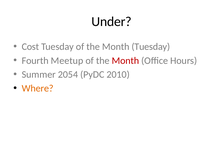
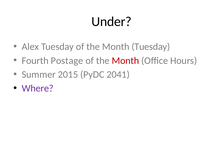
Cost: Cost -> Alex
Meetup: Meetup -> Postage
2054: 2054 -> 2015
2010: 2010 -> 2041
Where colour: orange -> purple
